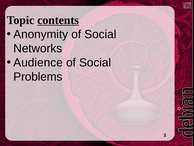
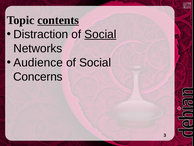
Anonymity: Anonymity -> Distraction
Social at (100, 34) underline: none -> present
Problems: Problems -> Concerns
